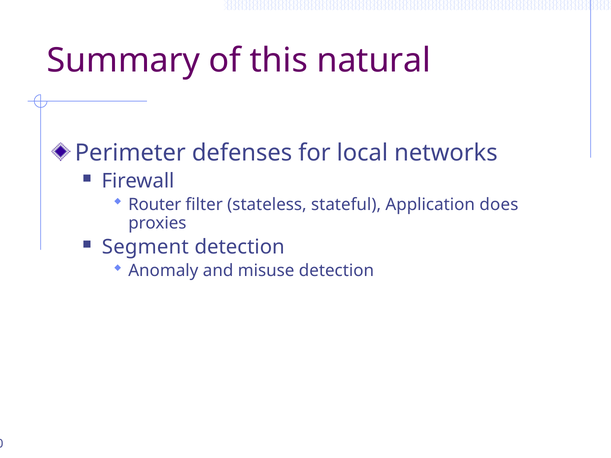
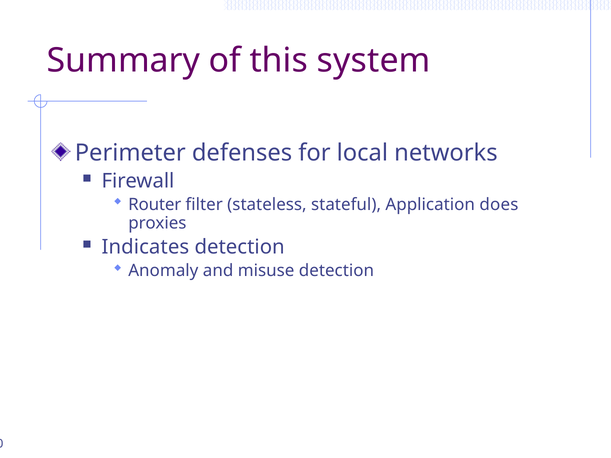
natural: natural -> system
Segment: Segment -> Indicates
